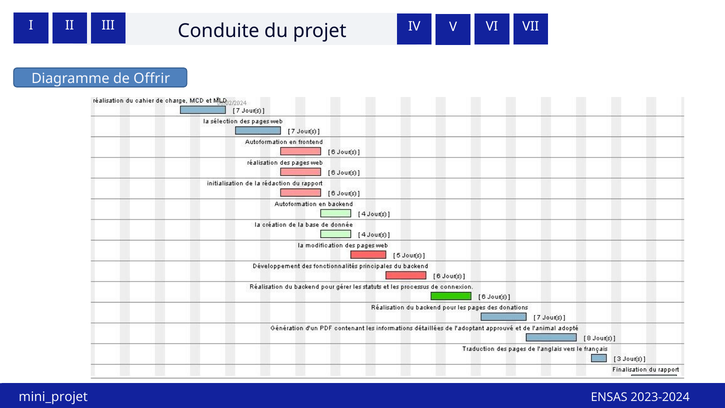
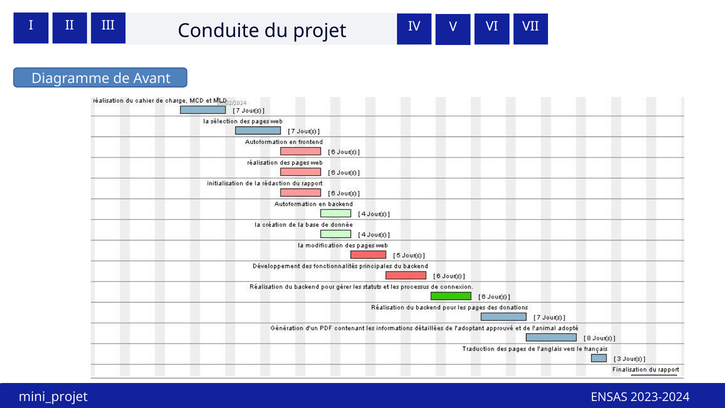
Offrir: Offrir -> Avant
